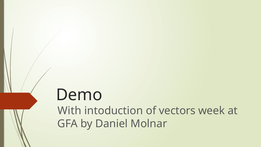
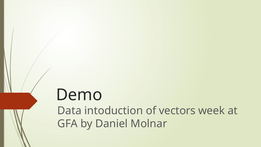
With: With -> Data
